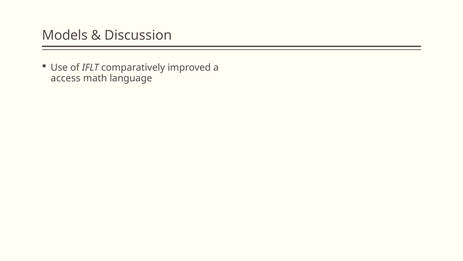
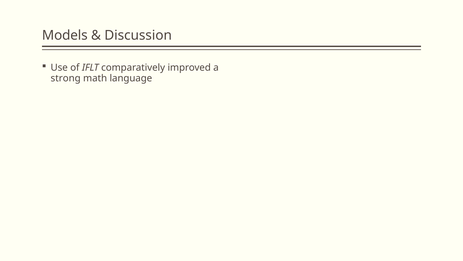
access: access -> strong
